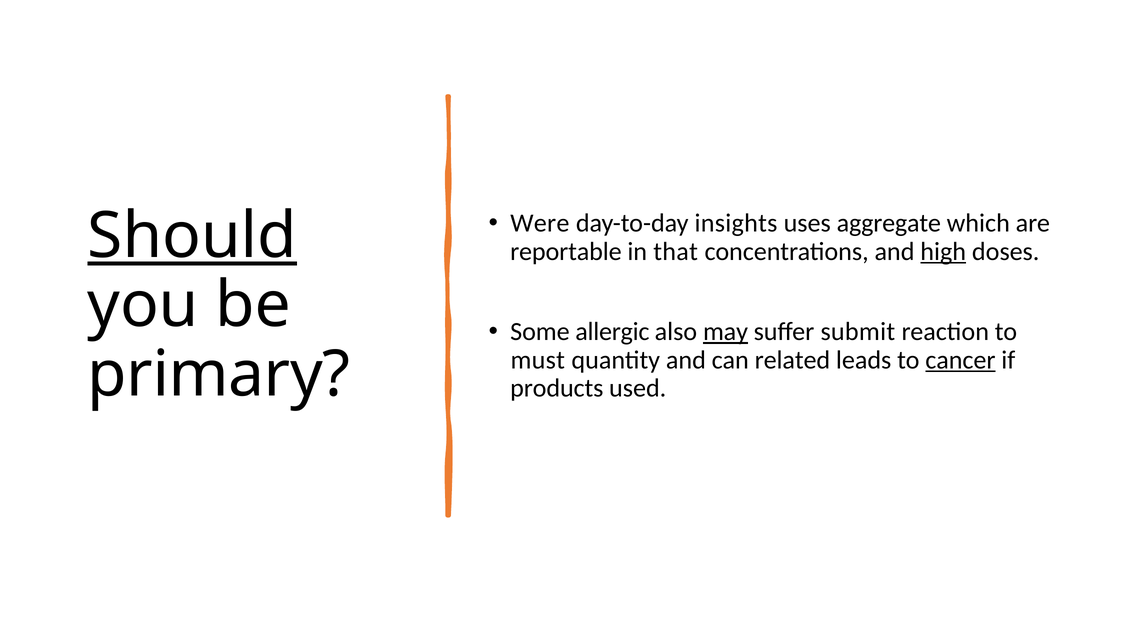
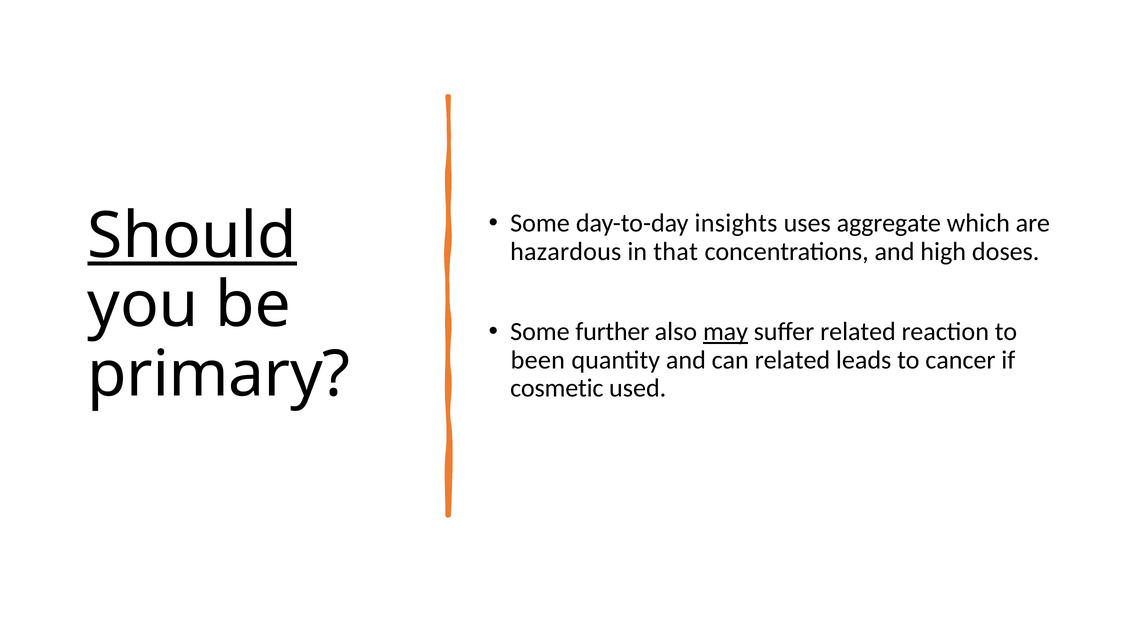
Were at (540, 223): Were -> Some
reportable: reportable -> hazardous
high underline: present -> none
allergic: allergic -> further
suffer submit: submit -> related
must: must -> been
cancer underline: present -> none
products: products -> cosmetic
